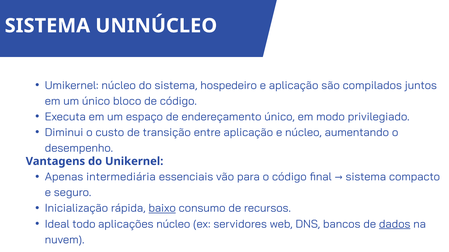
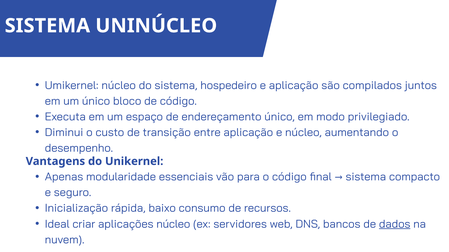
intermediária: intermediária -> modularidade
baixo underline: present -> none
todo: todo -> criar
